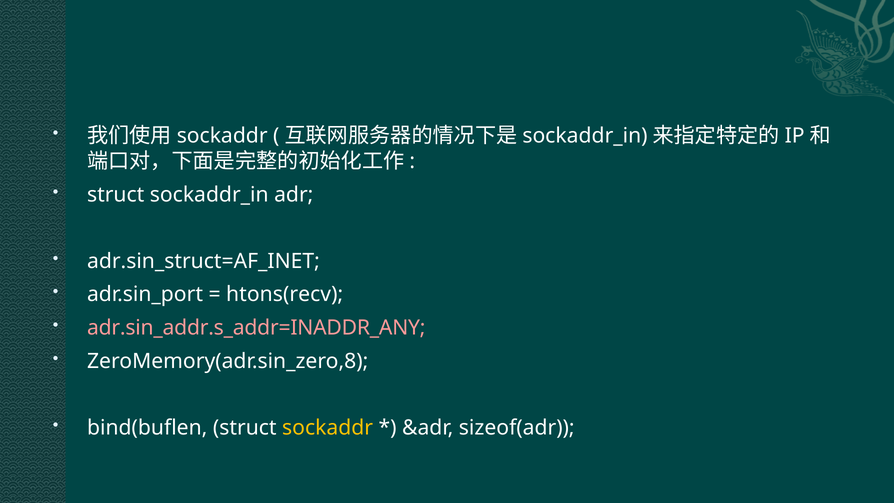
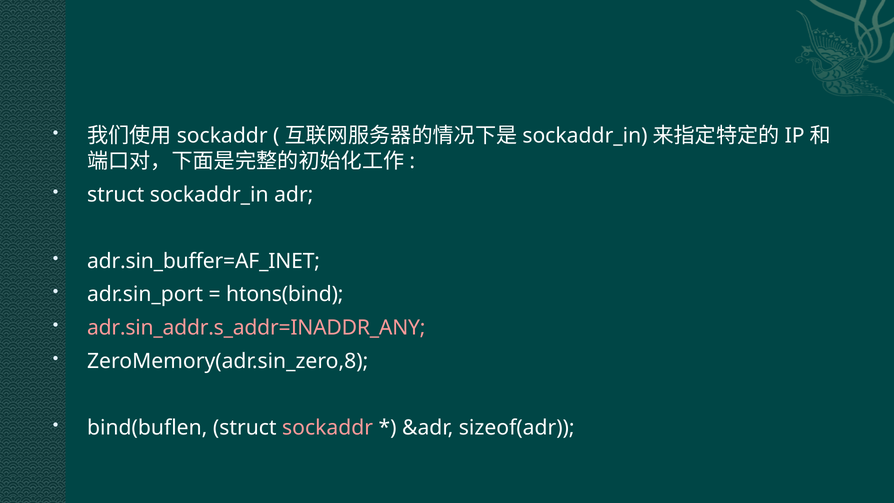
adr.sin_struct=AF_INET: adr.sin_struct=AF_INET -> adr.sin_buffer=AF_INET
htons(recv: htons(recv -> htons(bind
sockaddr colour: yellow -> pink
